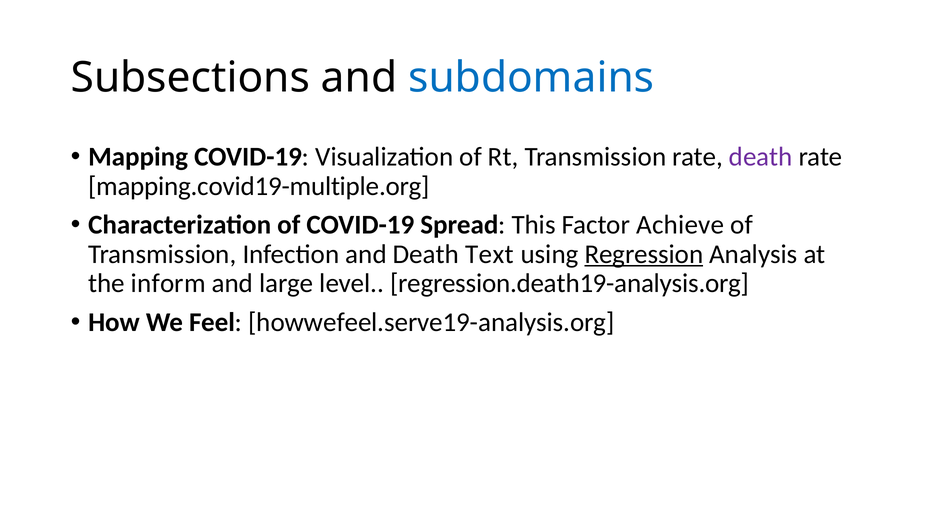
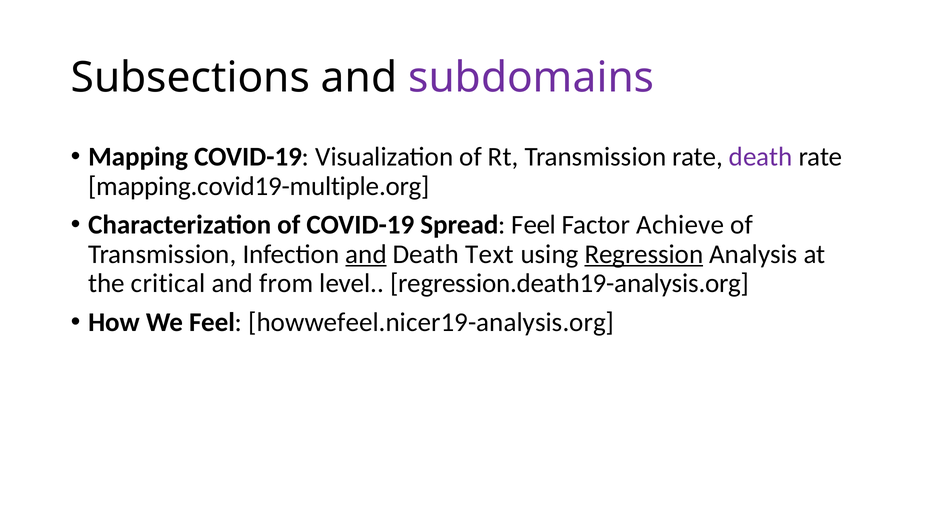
subdomains colour: blue -> purple
Spread This: This -> Feel
and at (366, 254) underline: none -> present
inform: inform -> critical
large: large -> from
howwefeel.serve19-analysis.org: howwefeel.serve19-analysis.org -> howwefeel.nicer19-analysis.org
